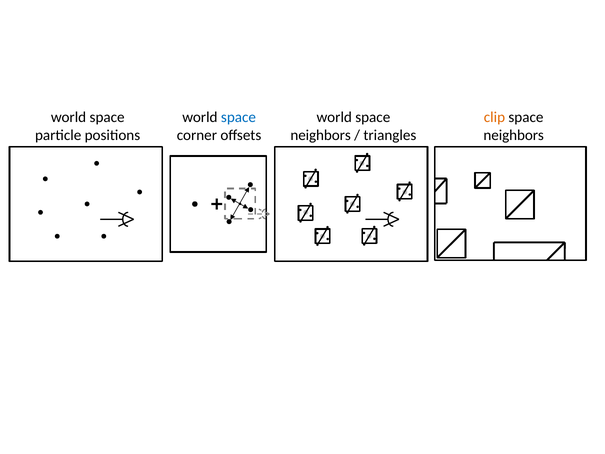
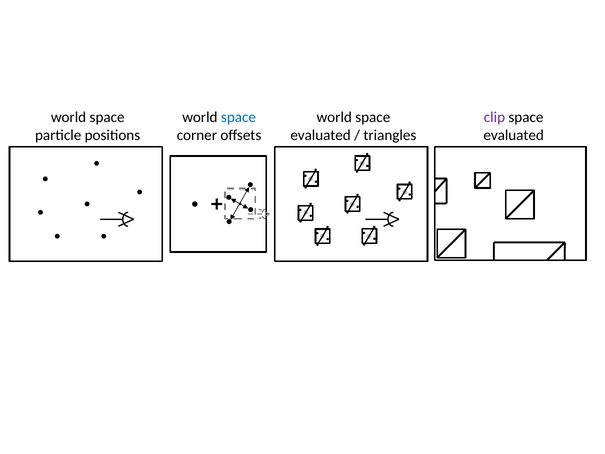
clip colour: orange -> purple
neighbors at (321, 135): neighbors -> evaluated
neighbors at (514, 135): neighbors -> evaluated
